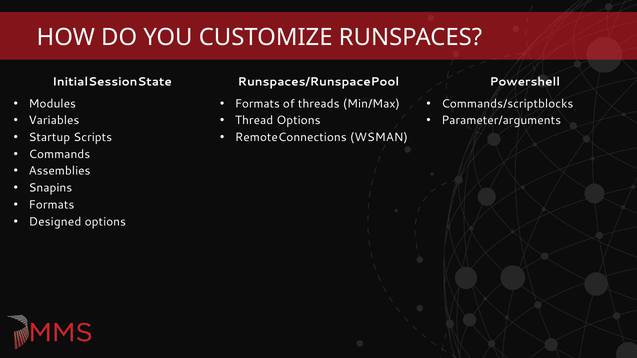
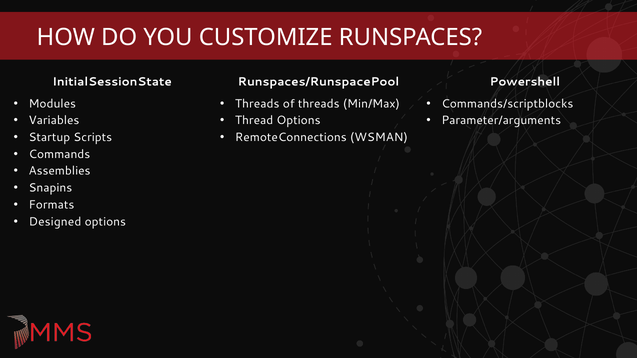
Formats at (257, 104): Formats -> Threads
